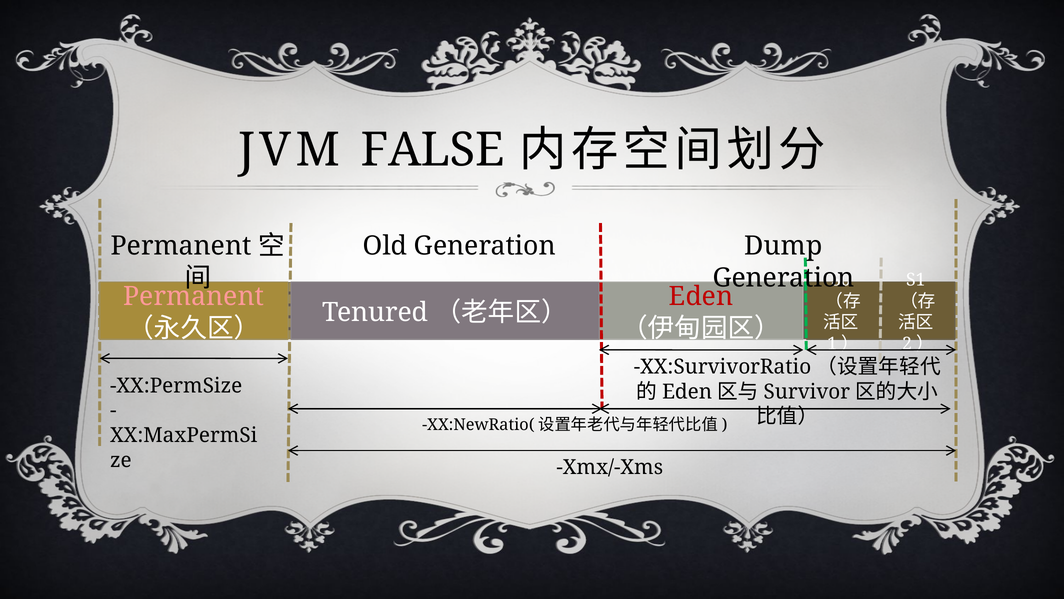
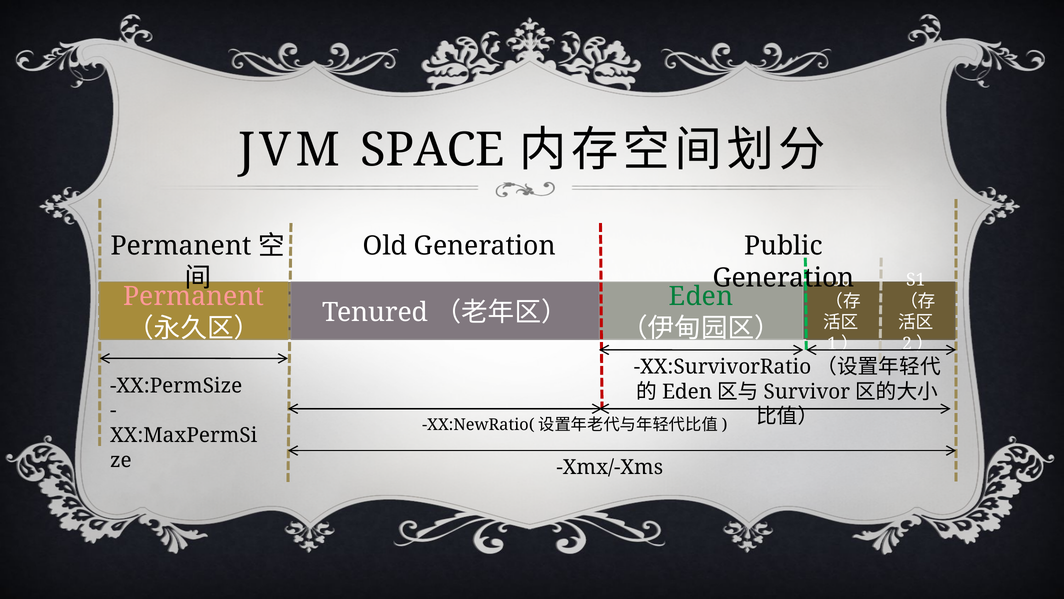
JVM FALSE: FALSE -> SPACE
Dump: Dump -> Public
Eden colour: red -> green
